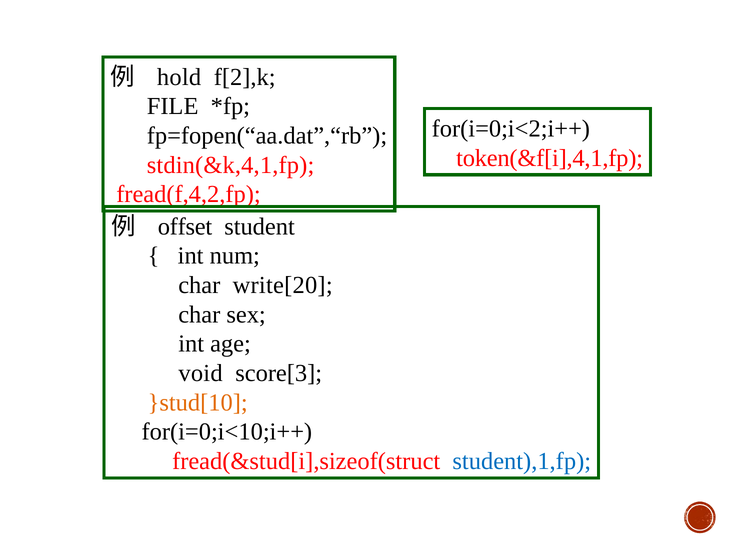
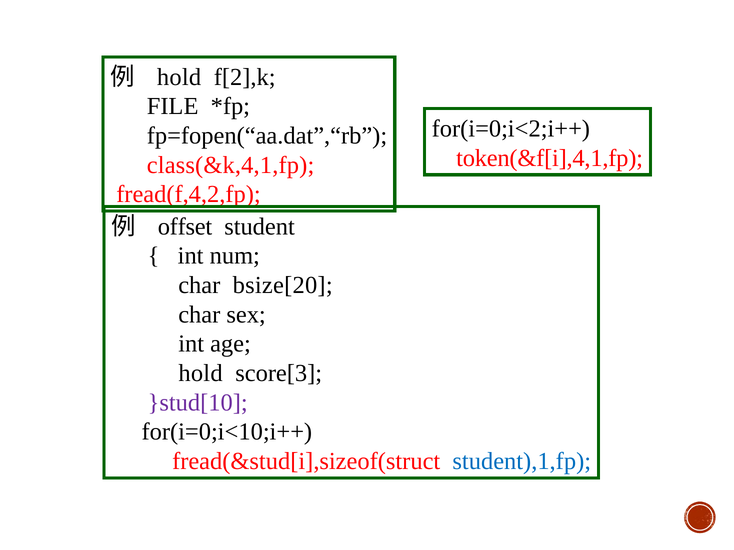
stdin(&k,4,1,fp: stdin(&k,4,1,fp -> class(&k,4,1,fp
write[20: write[20 -> bsize[20
void at (201, 373): void -> hold
}stud[10 colour: orange -> purple
